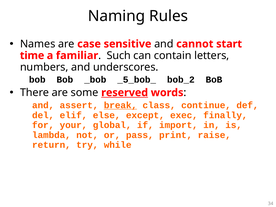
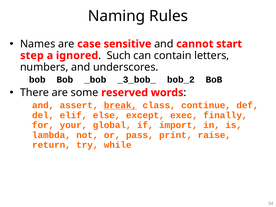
time: time -> step
familiar: familiar -> ignored
_5_bob_: _5_bob_ -> _3_bob_
reserved underline: present -> none
